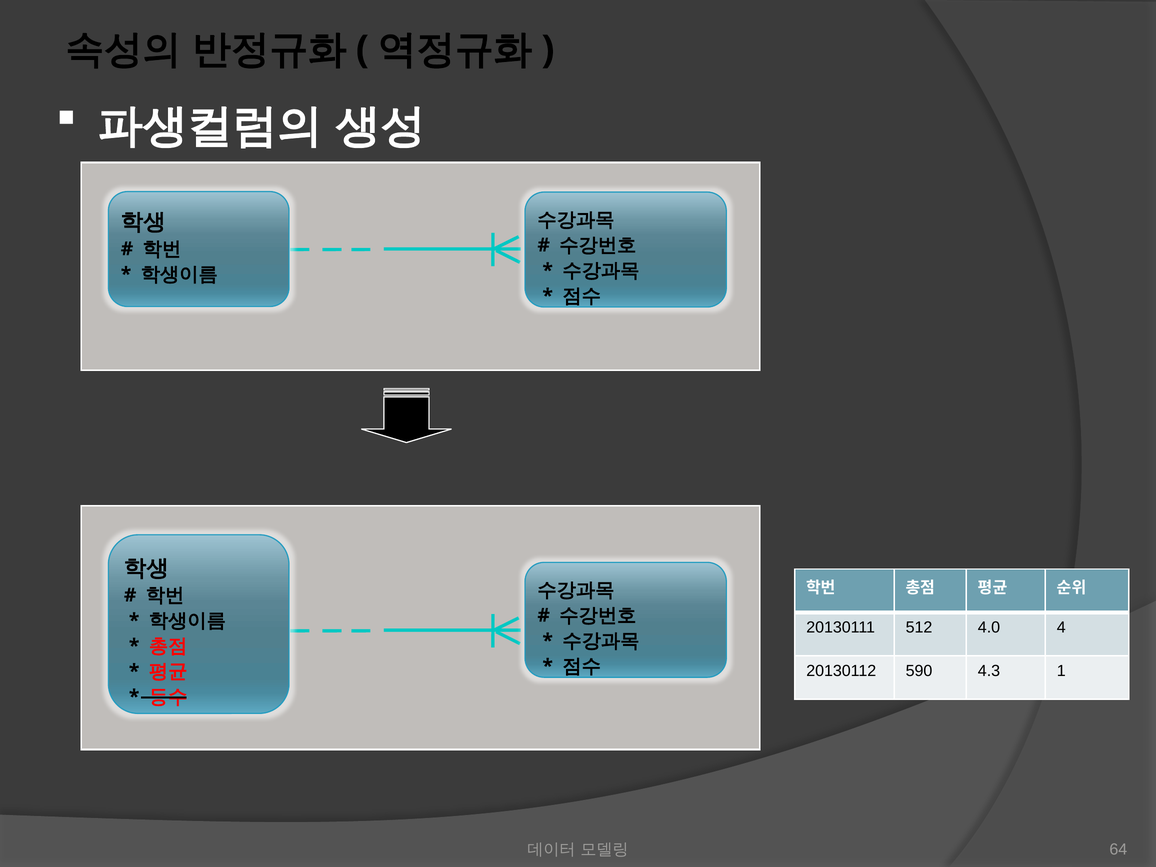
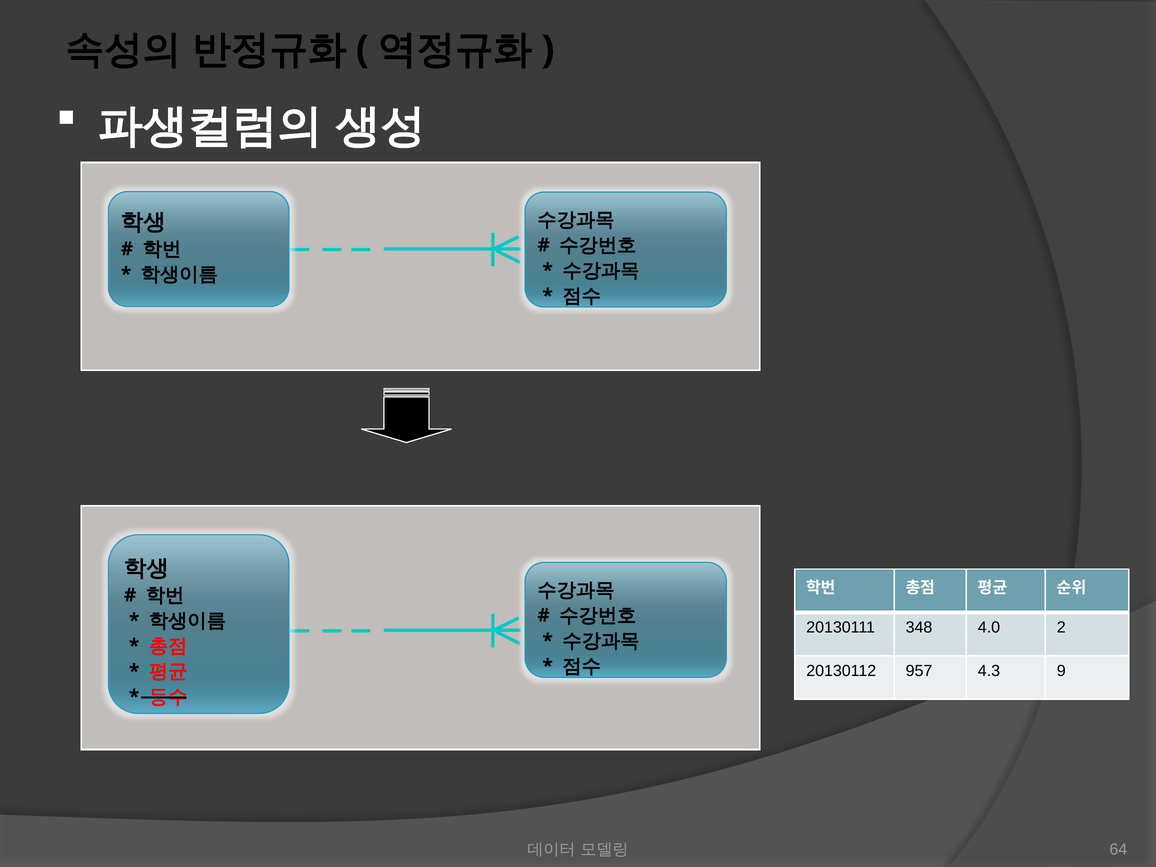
512: 512 -> 348
4: 4 -> 2
590: 590 -> 957
1: 1 -> 9
